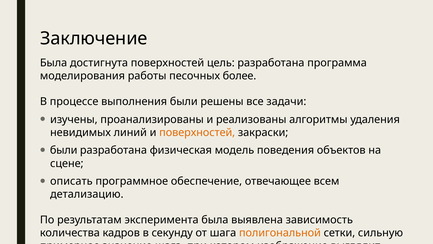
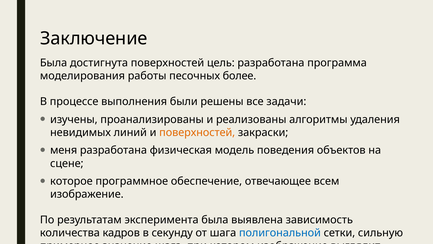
были at (64, 150): были -> меня
описать: описать -> которое
детализацию at (87, 194): детализацию -> изображение
полигональной colour: orange -> blue
